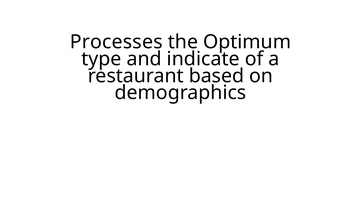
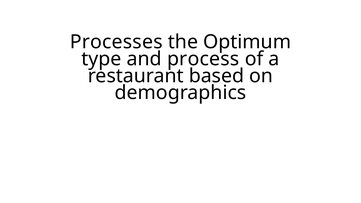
indicate: indicate -> process
